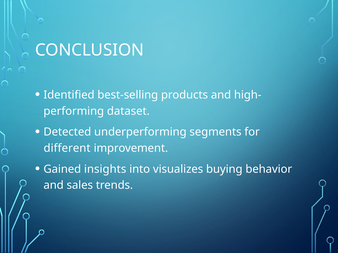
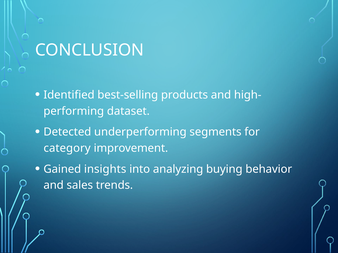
different: different -> category
visualizes: visualizes -> analyzing
